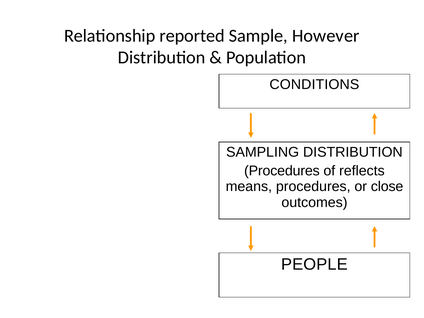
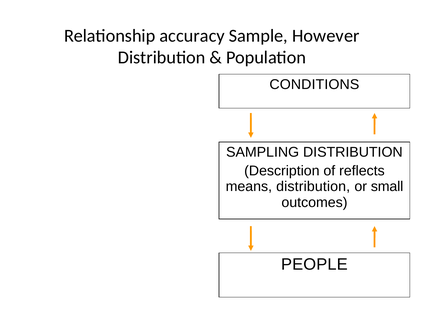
reported: reported -> accuracy
Procedures at (282, 171): Procedures -> Description
means procedures: procedures -> distribution
close: close -> small
